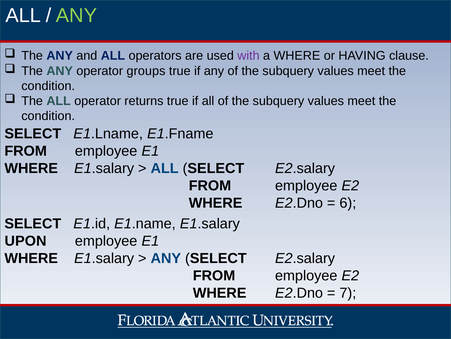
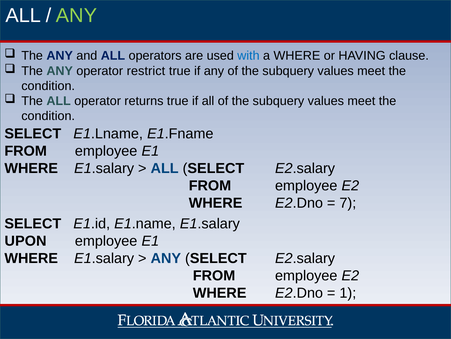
with colour: purple -> blue
groups: groups -> restrict
6: 6 -> 7
7: 7 -> 1
